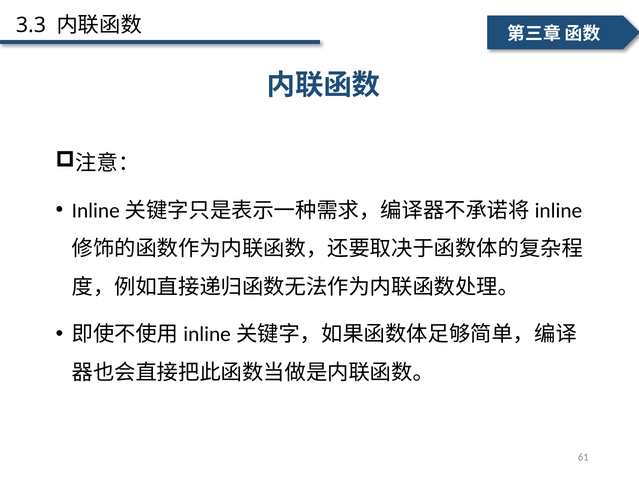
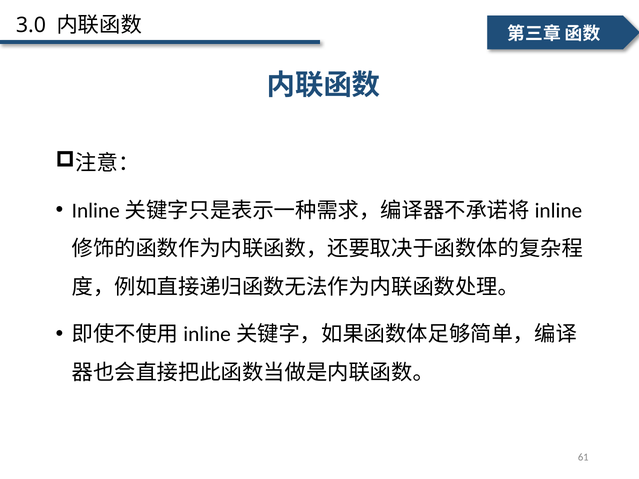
3.3: 3.3 -> 3.0
